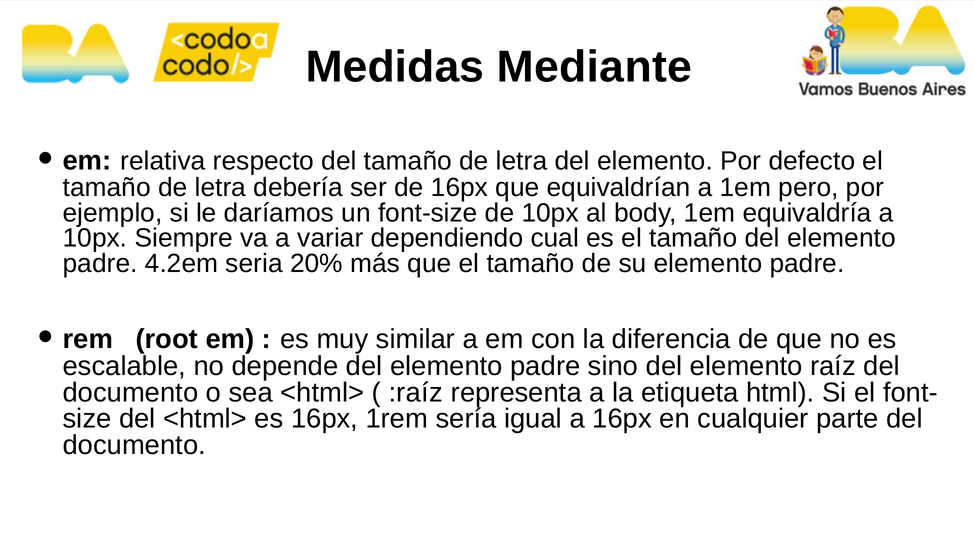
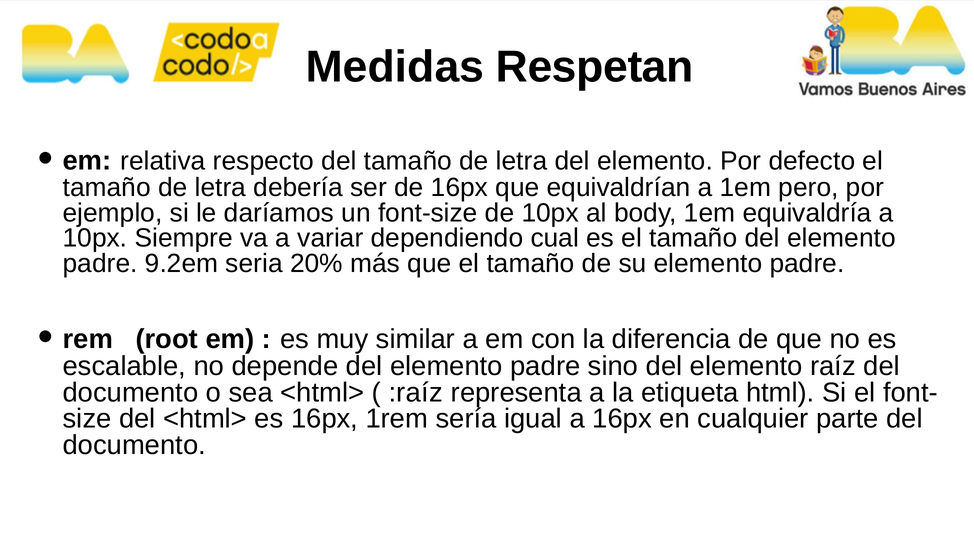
Mediante: Mediante -> Respetan
4.2em: 4.2em -> 9.2em
